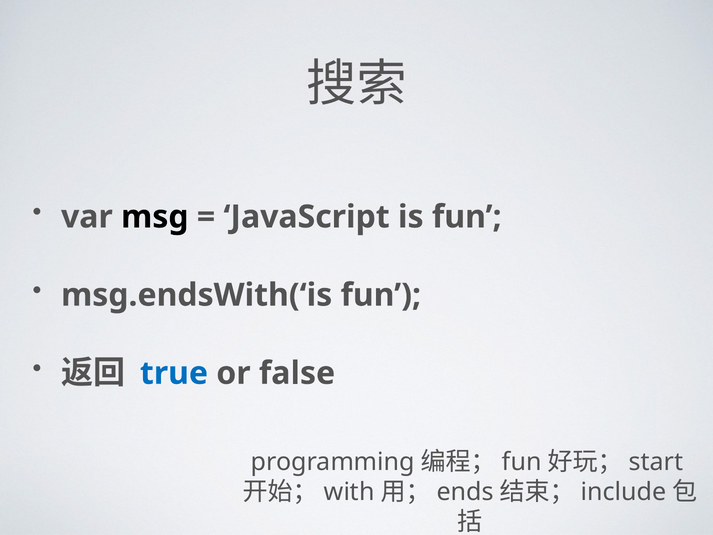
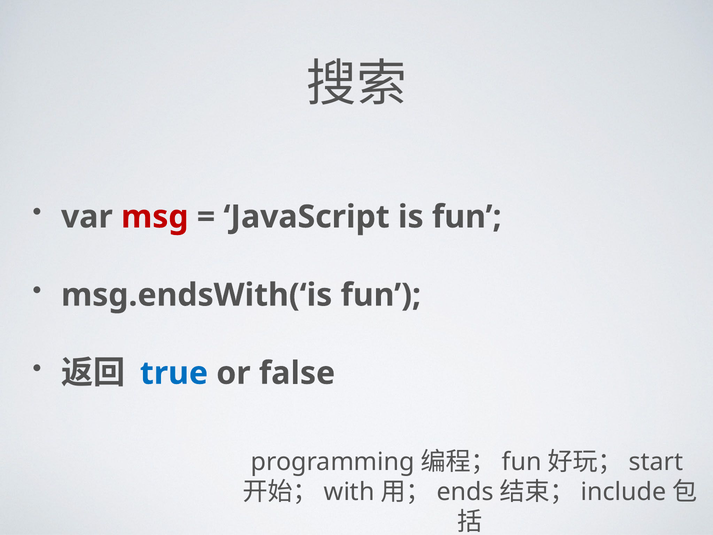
msg colour: black -> red
